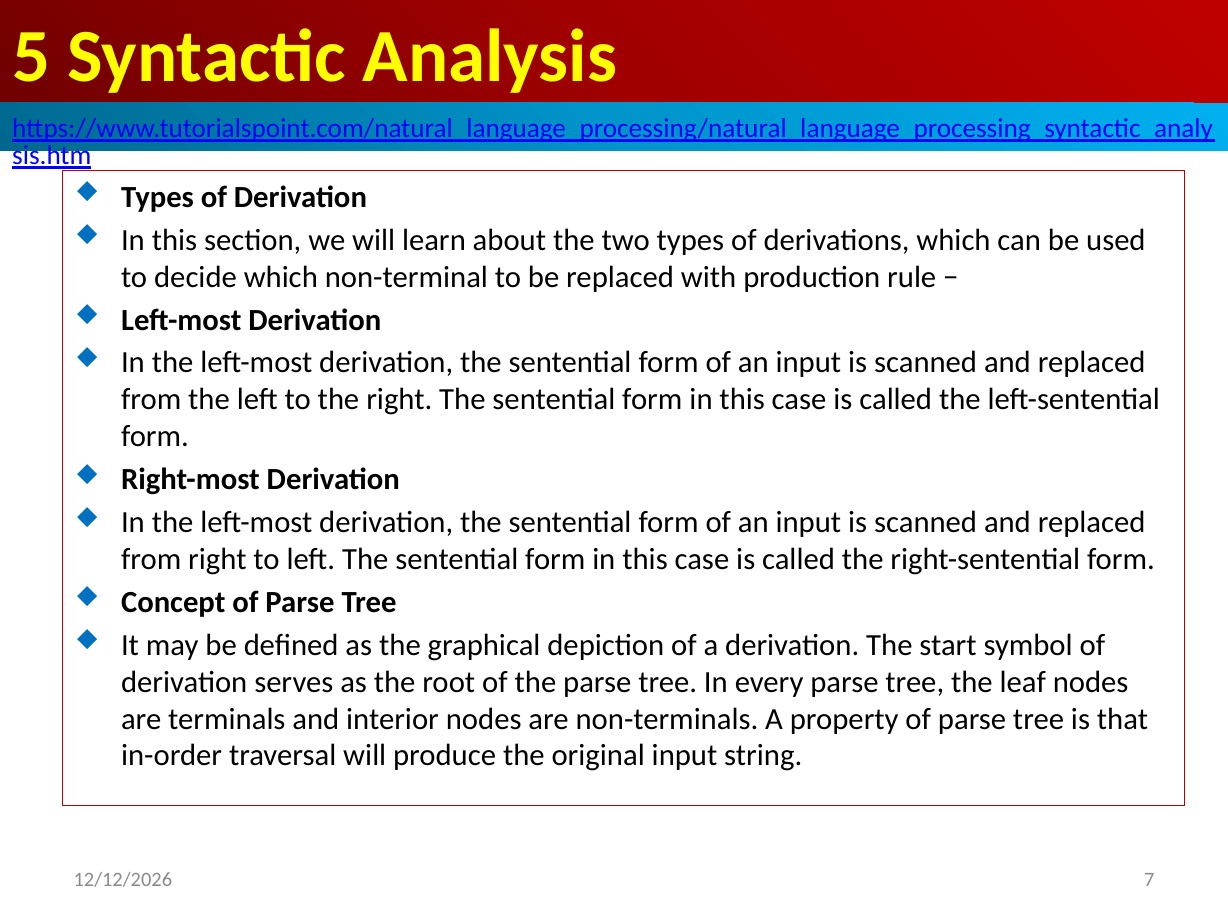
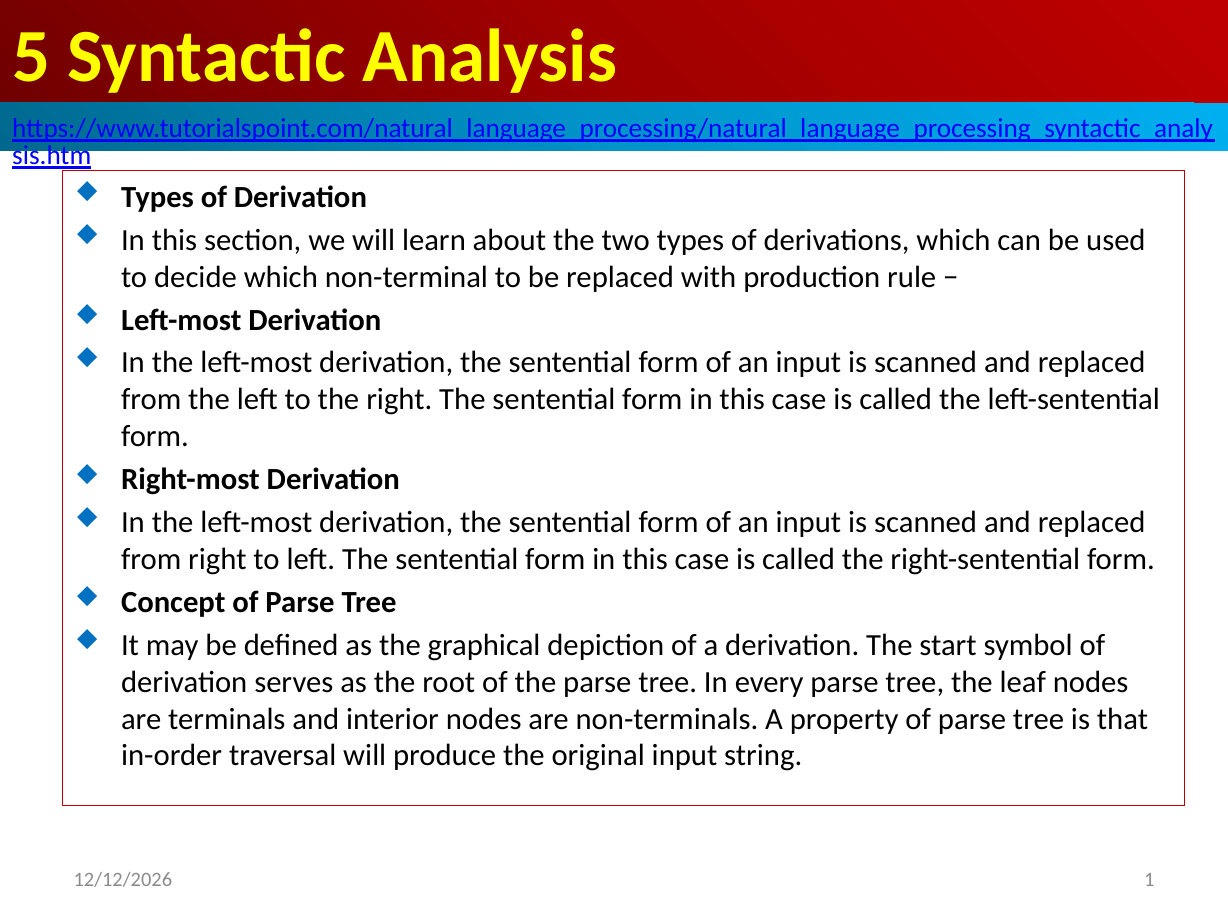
7: 7 -> 1
